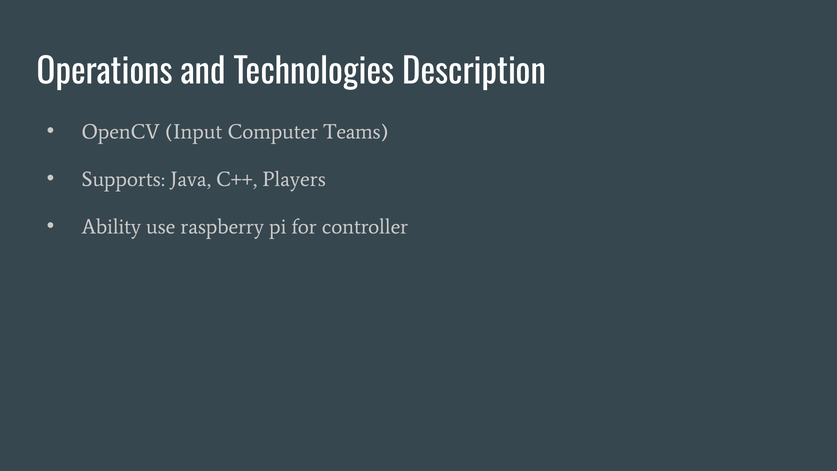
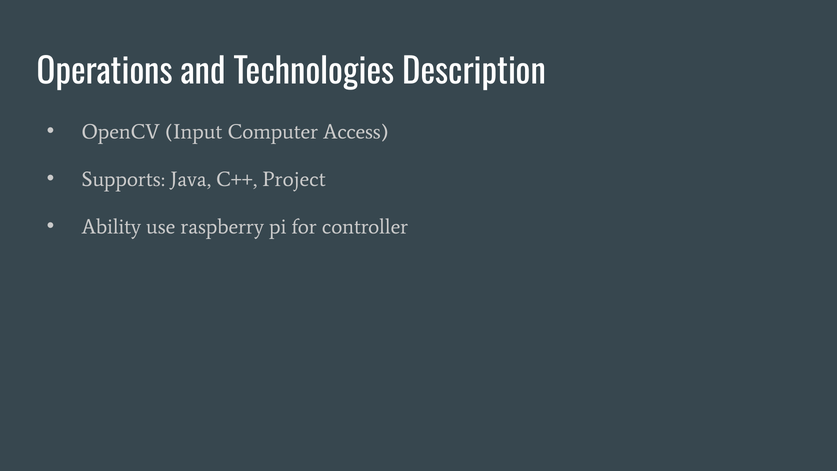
Teams: Teams -> Access
Players: Players -> Project
